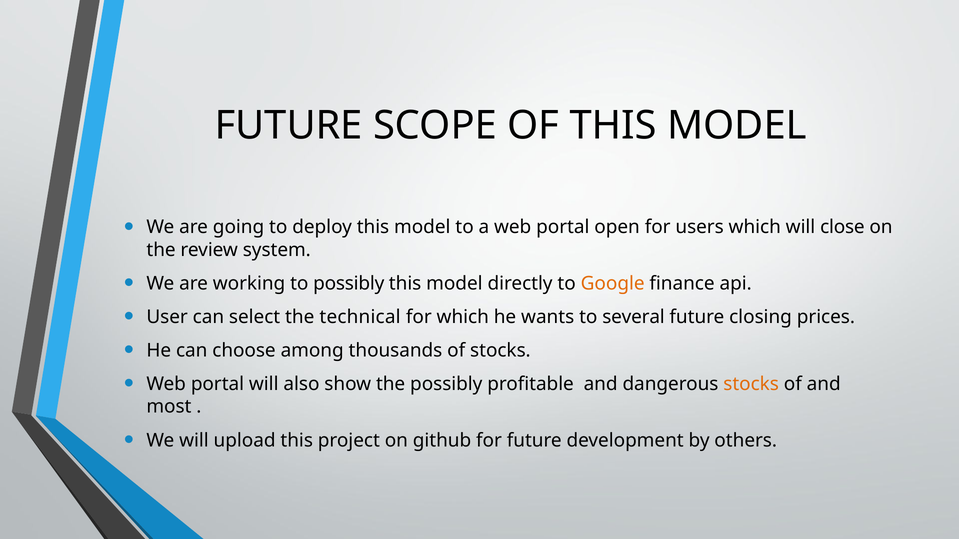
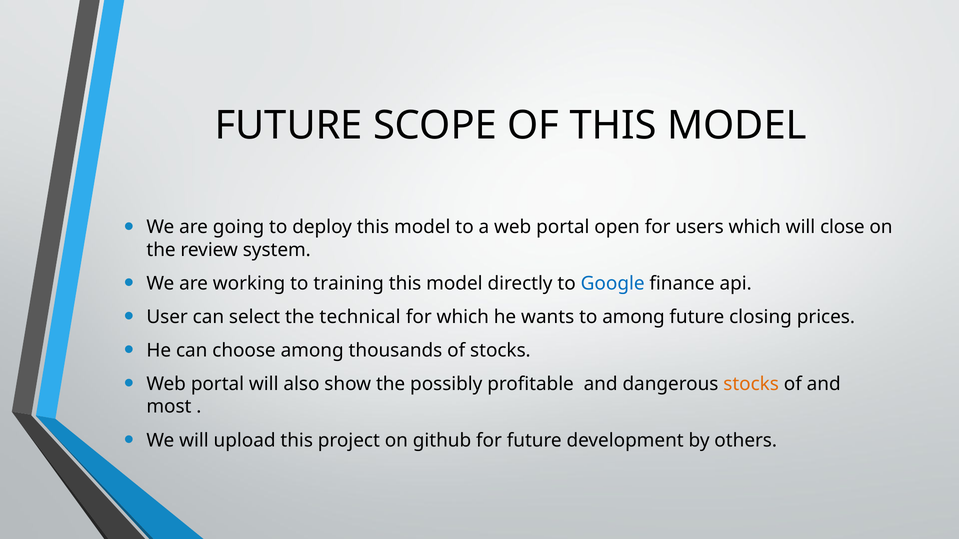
to possibly: possibly -> training
Google colour: orange -> blue
to several: several -> among
